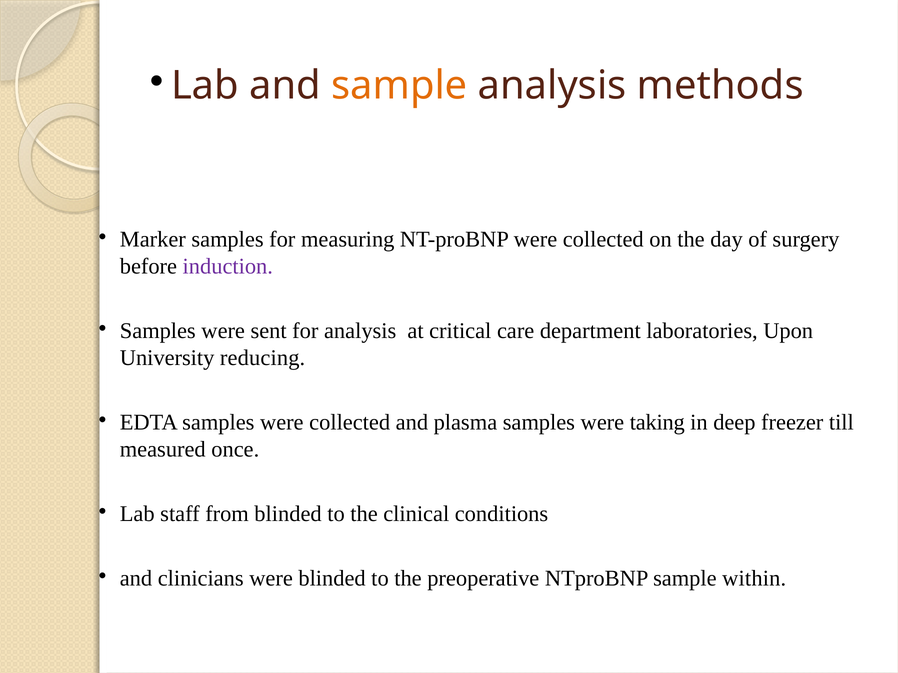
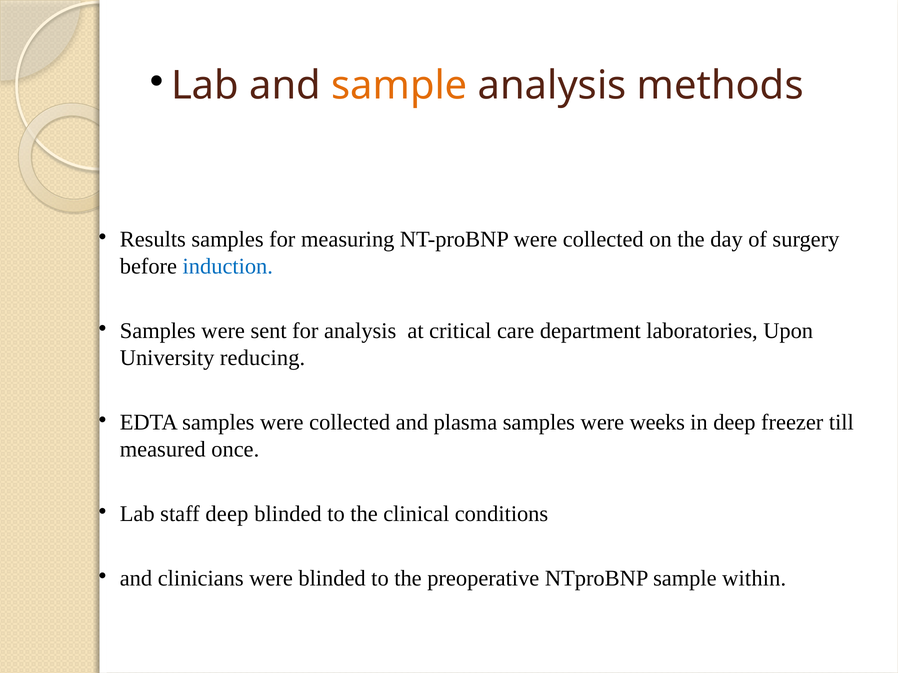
Marker: Marker -> Results
induction colour: purple -> blue
taking: taking -> weeks
staff from: from -> deep
